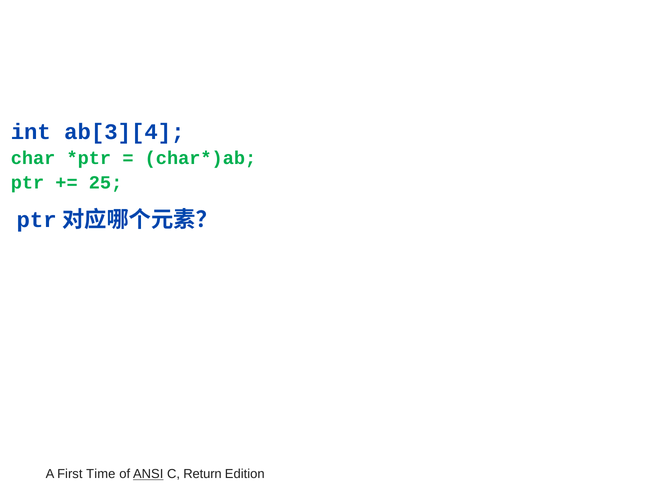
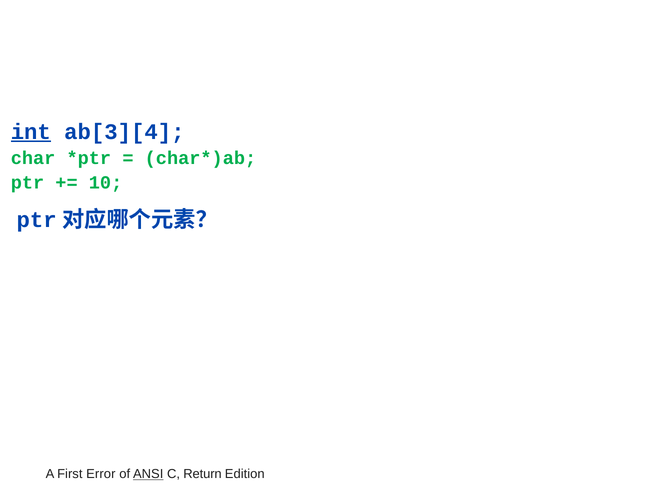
int underline: none -> present
25: 25 -> 10
Time: Time -> Error
